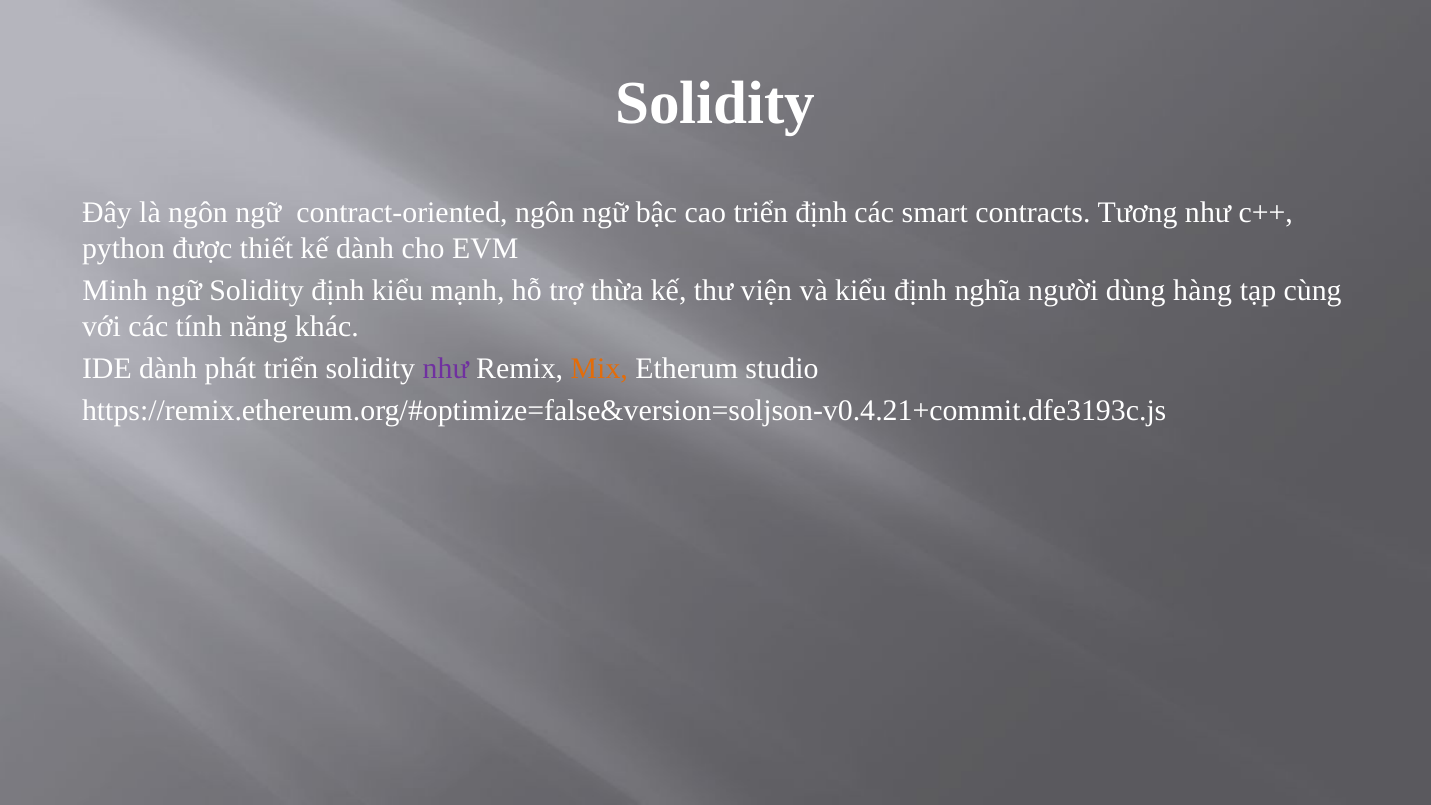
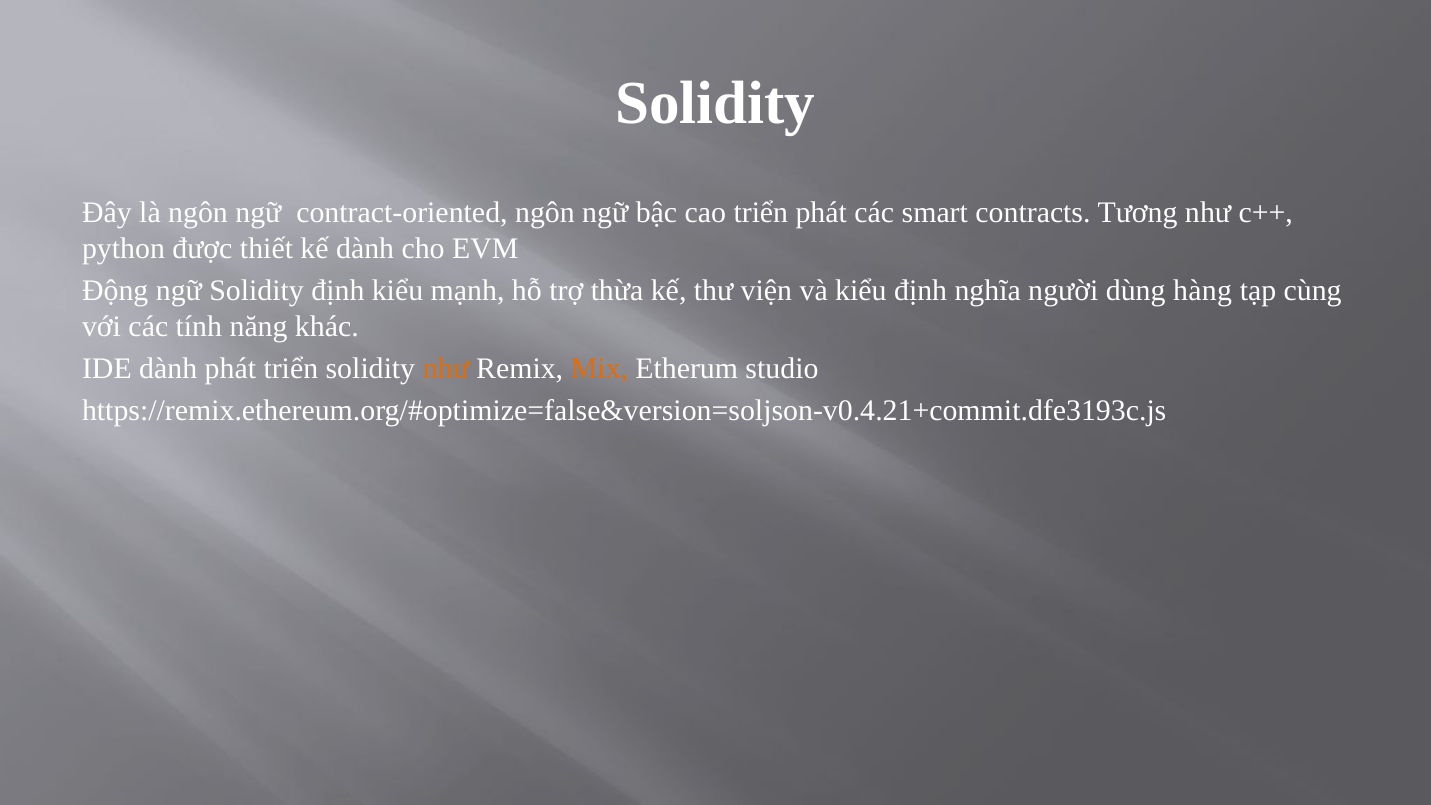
triển định: định -> phát
Minh: Minh -> Động
như at (446, 368) colour: purple -> orange
